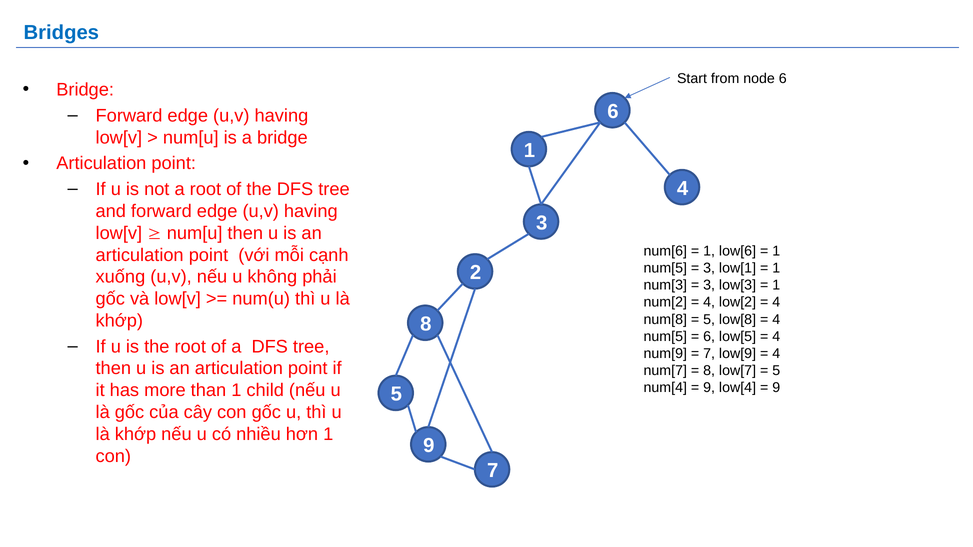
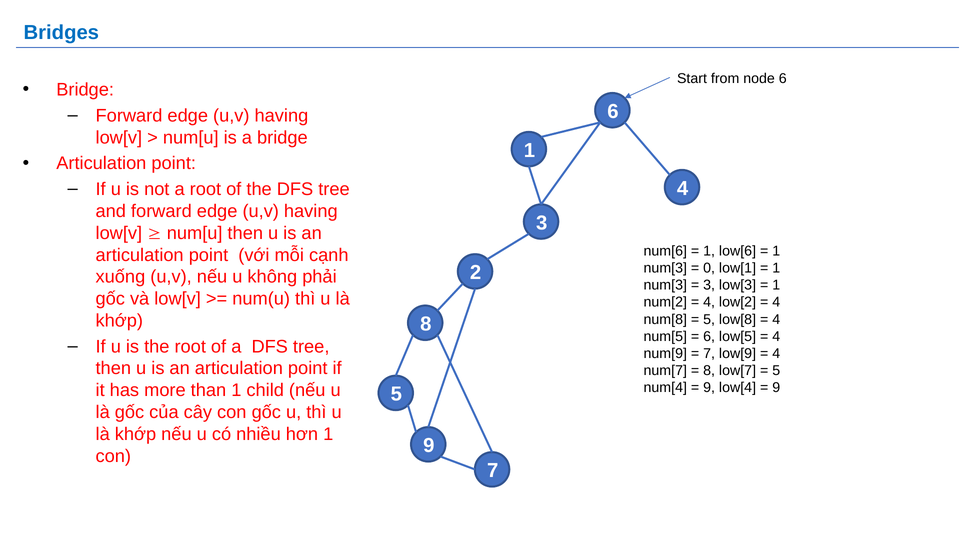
num[5 at (665, 268): num[5 -> num[3
3 at (709, 268): 3 -> 0
